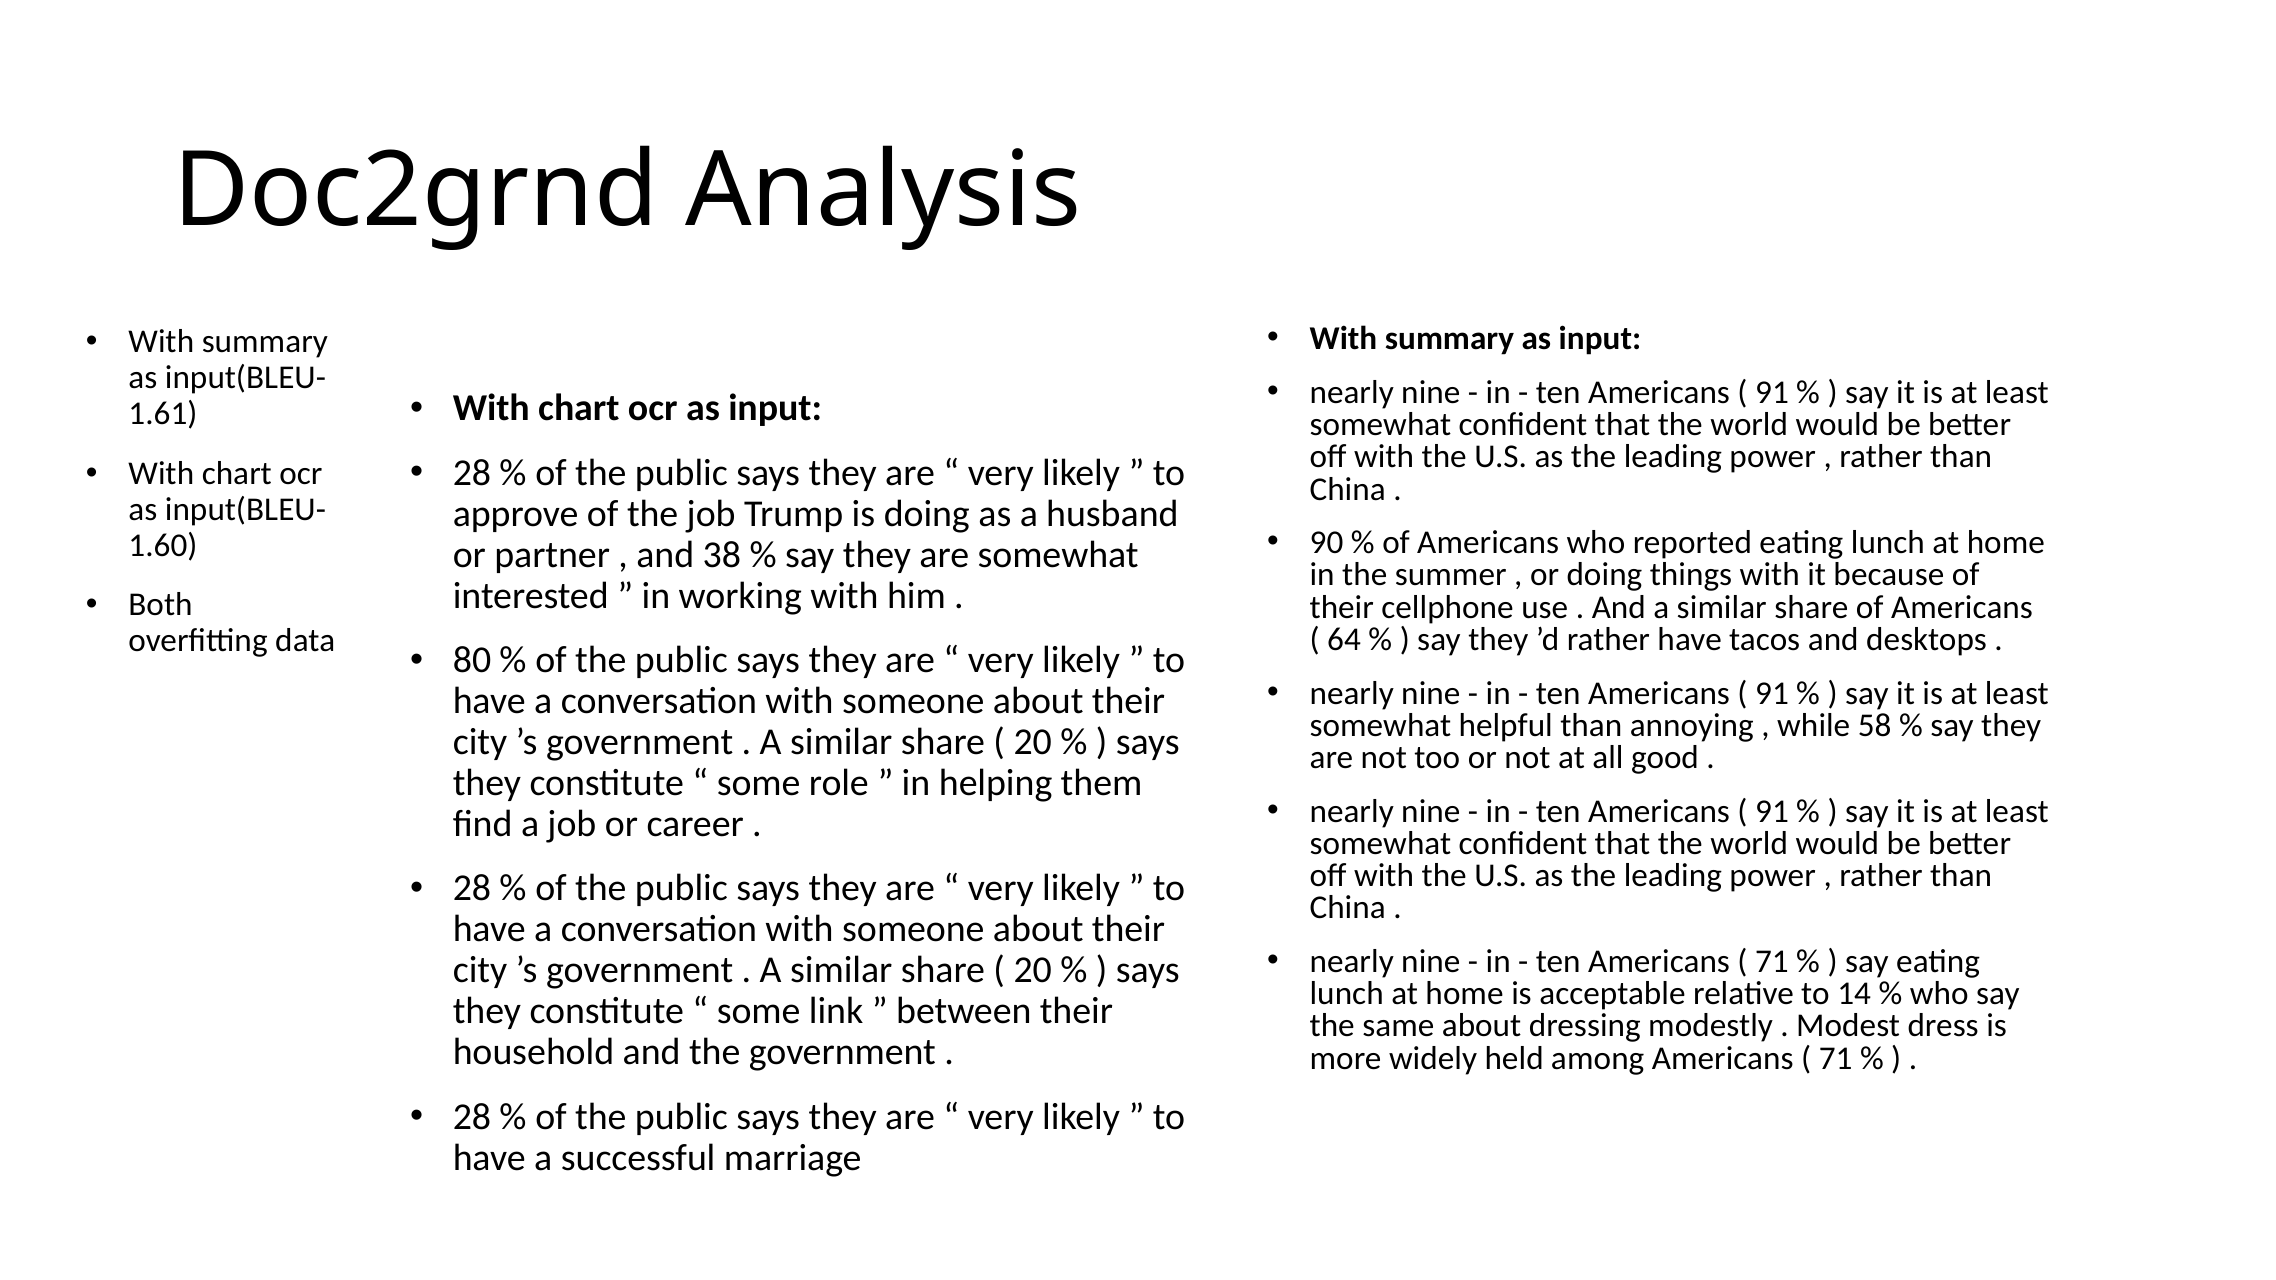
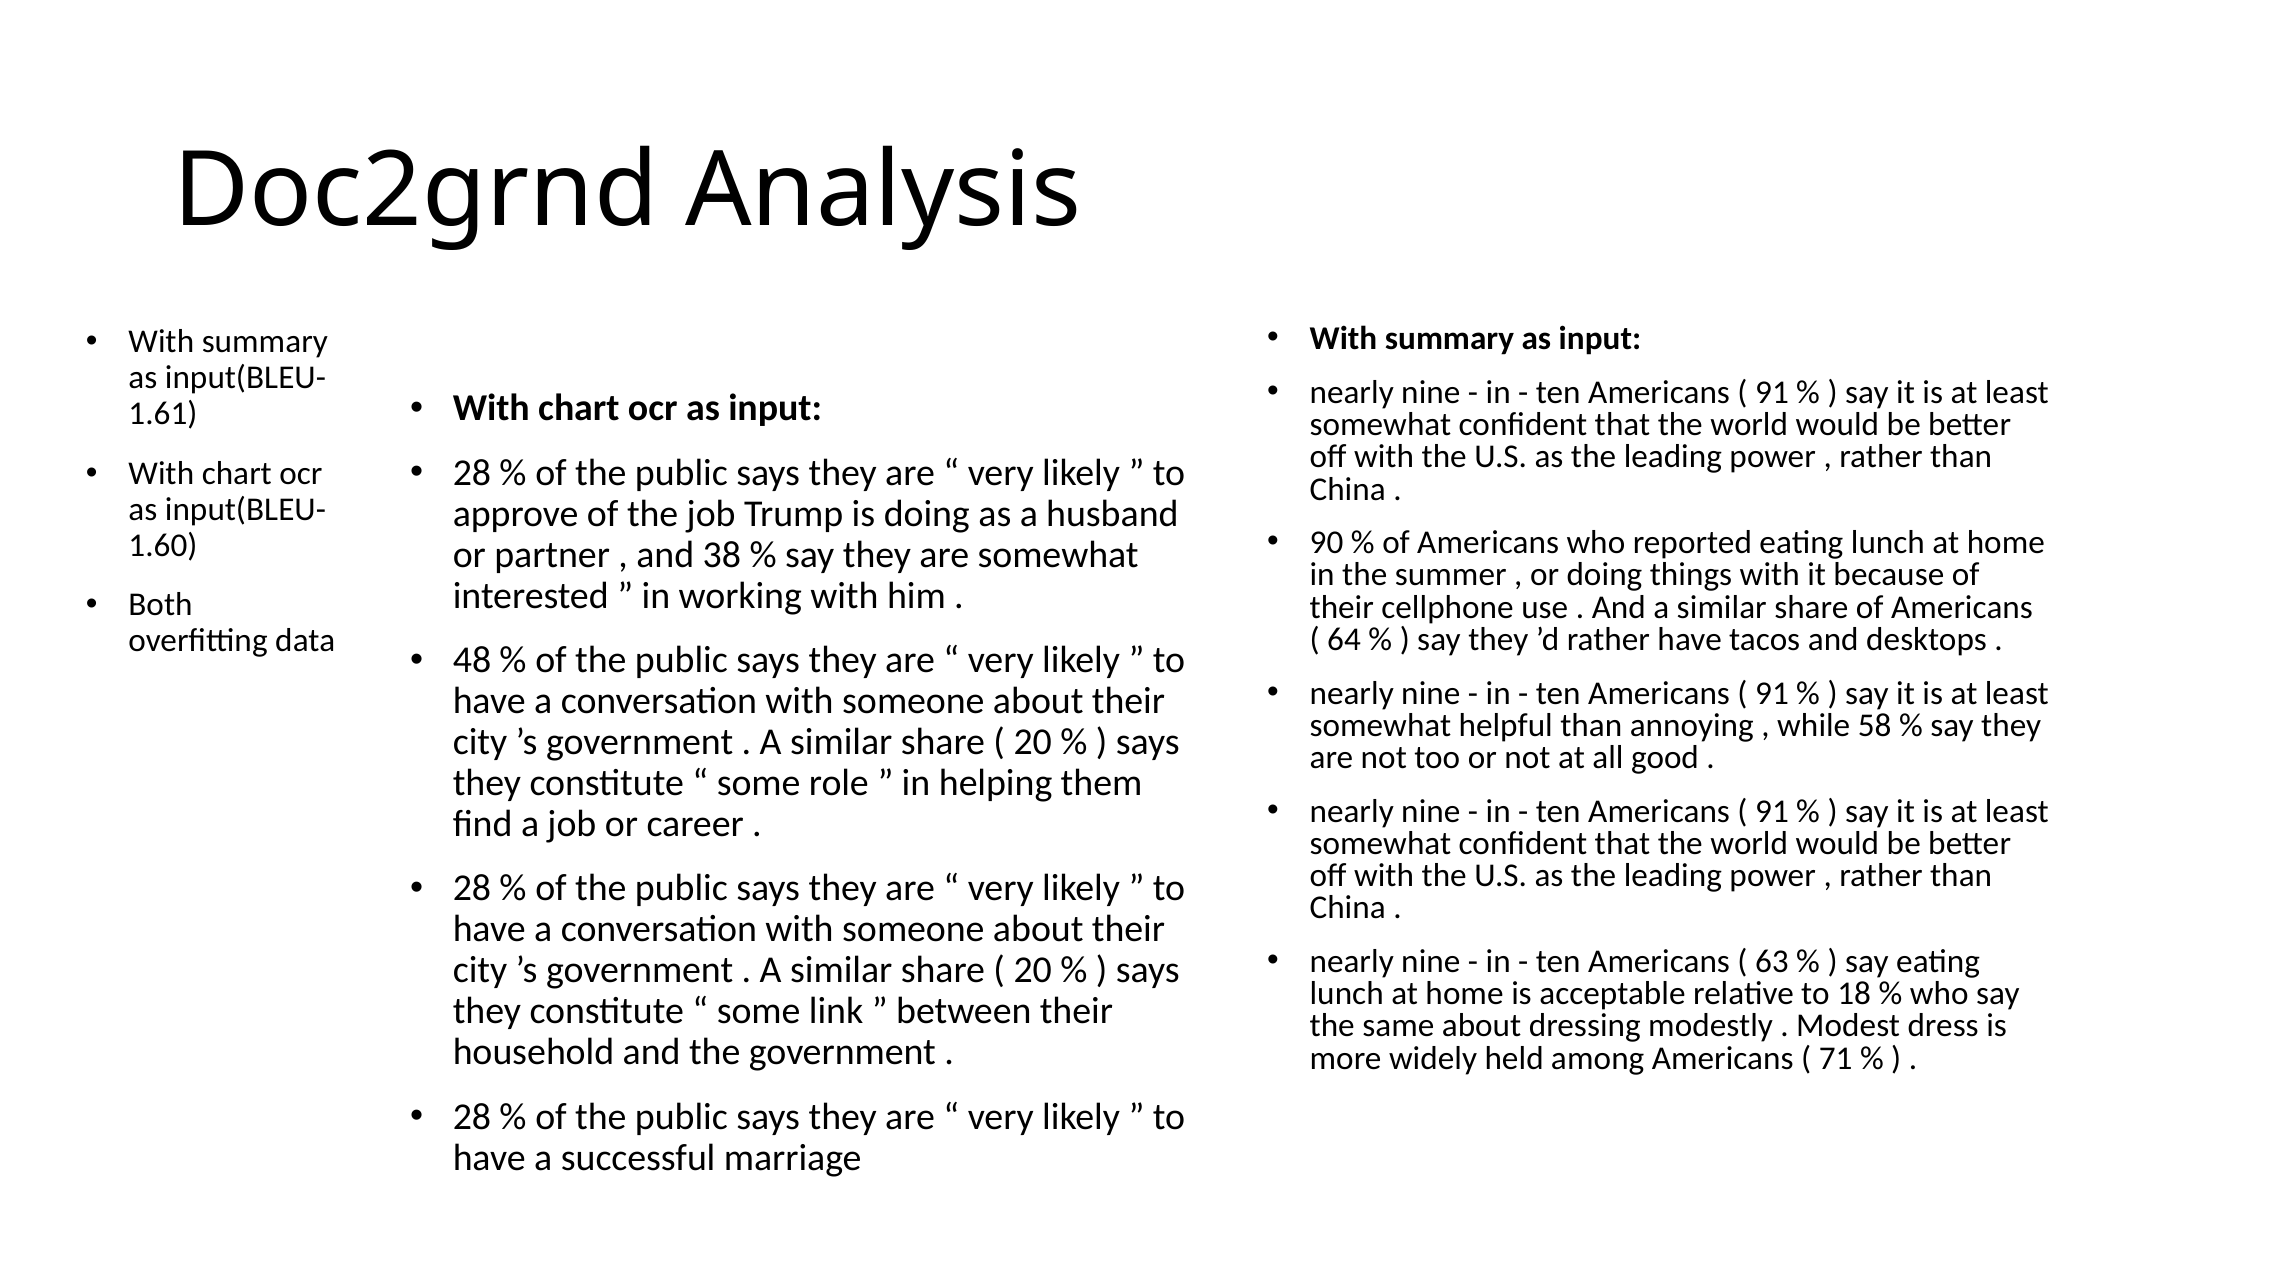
80: 80 -> 48
71 at (1772, 962): 71 -> 63
14: 14 -> 18
